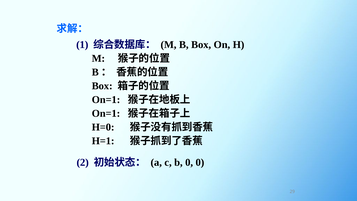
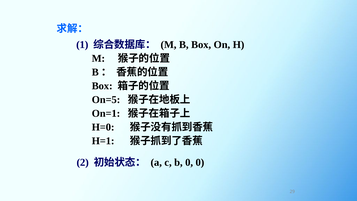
On=1 at (106, 100): On=1 -> On=5
